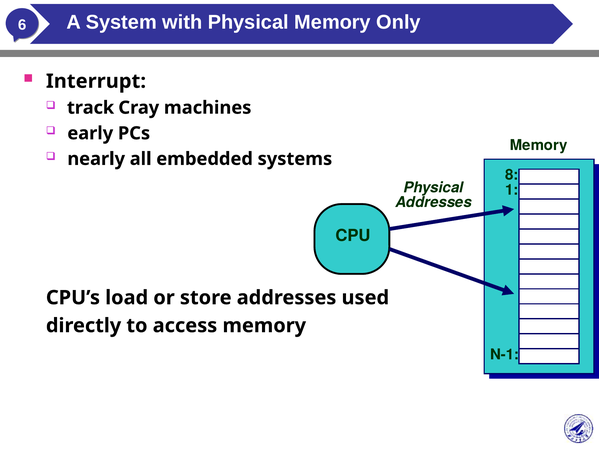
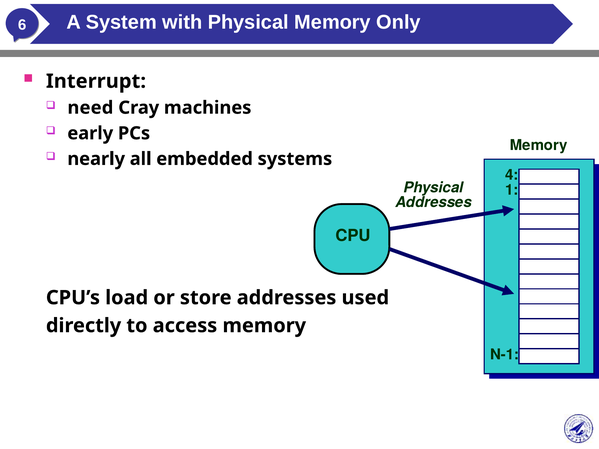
track: track -> need
8: 8 -> 4
